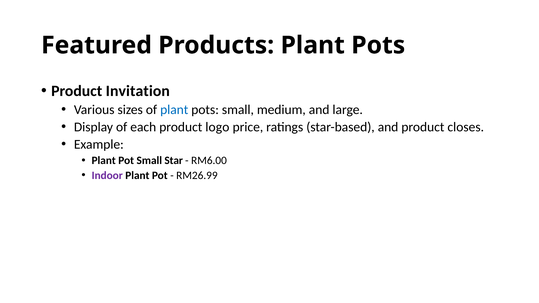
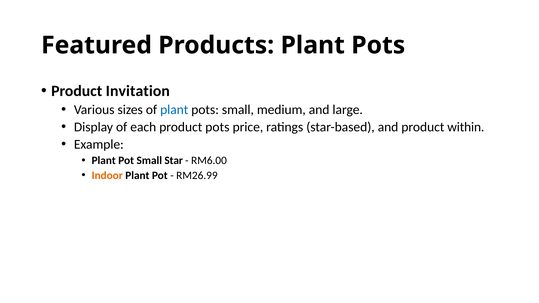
product logo: logo -> pots
closes: closes -> within
Indoor colour: purple -> orange
